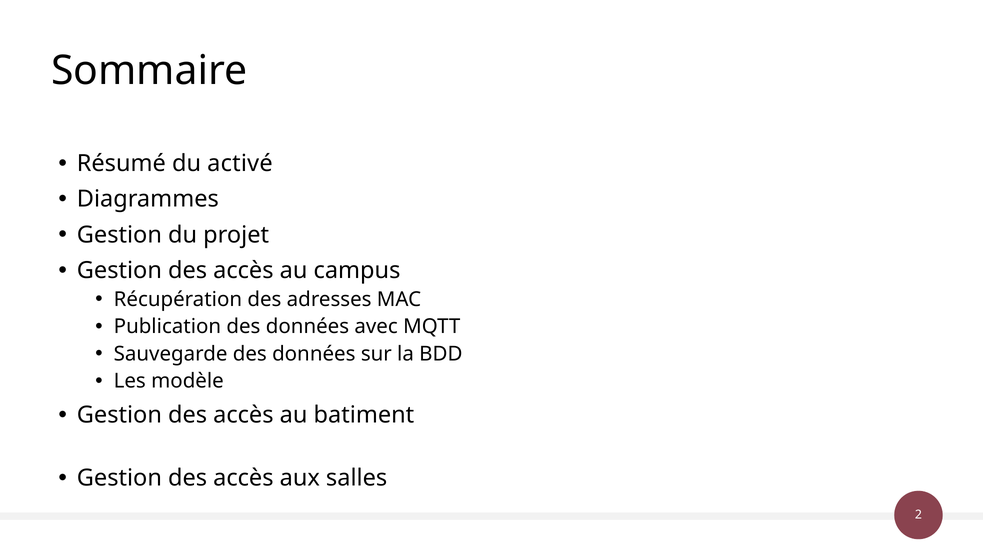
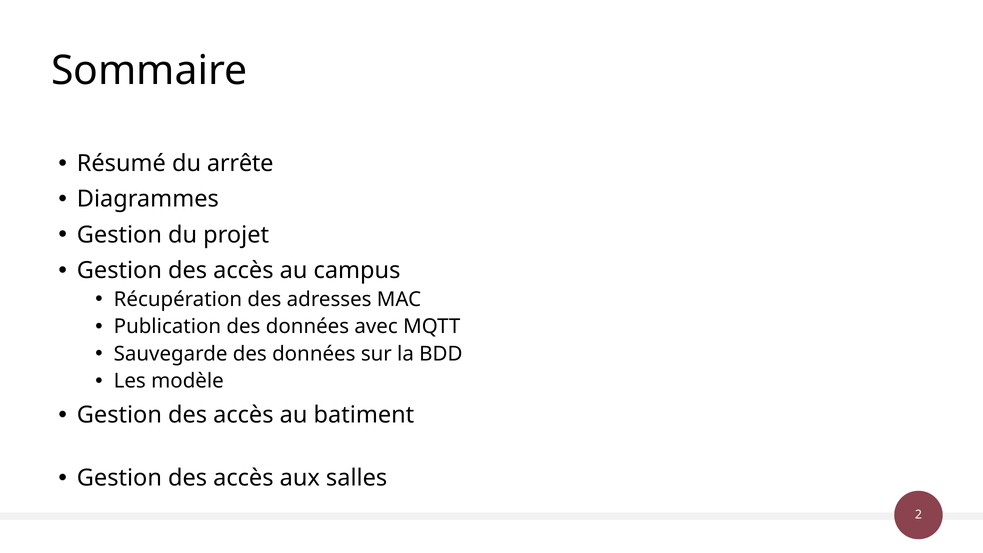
activé: activé -> arrête
